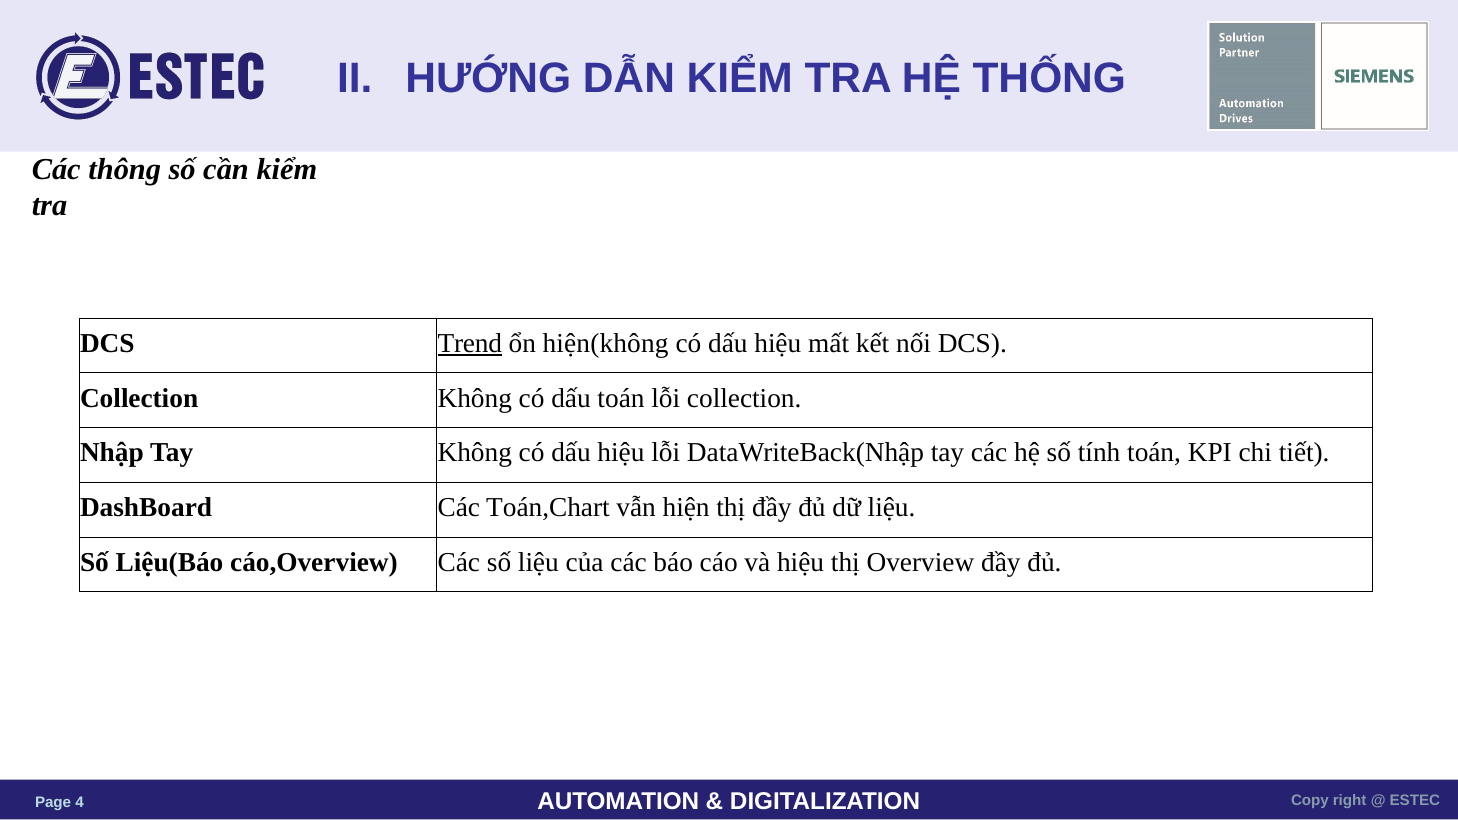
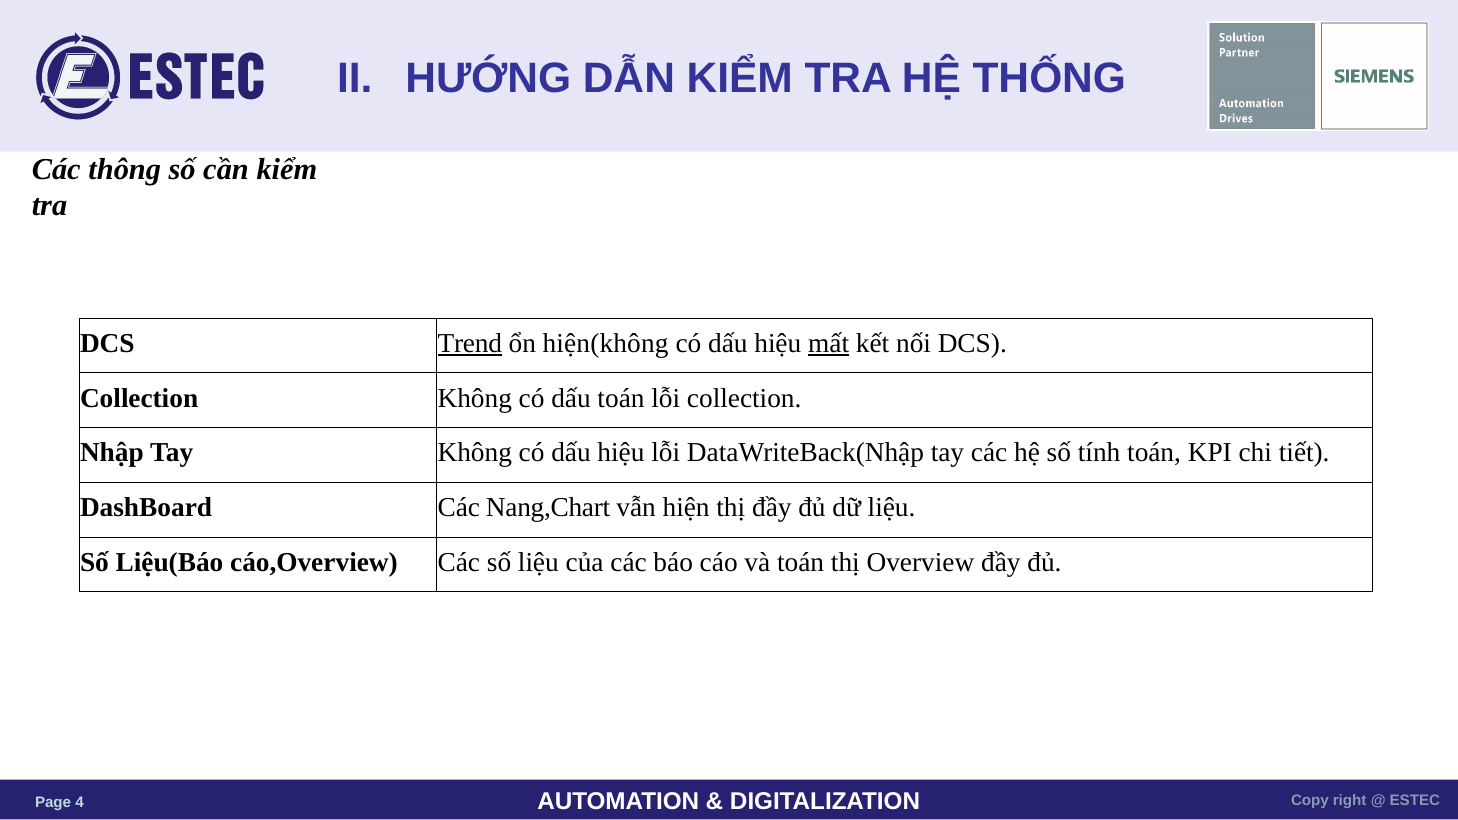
mất underline: none -> present
Toán,Chart: Toán,Chart -> Nang,Chart
và hiệu: hiệu -> toán
